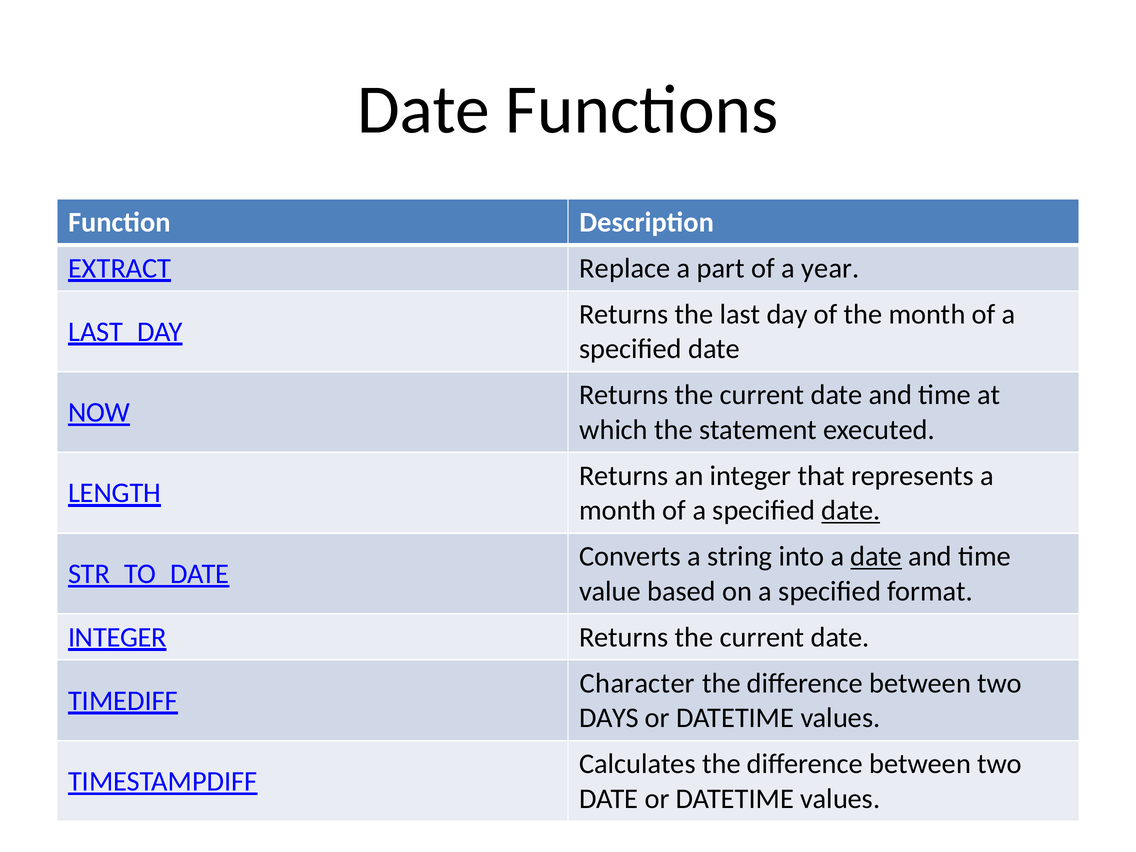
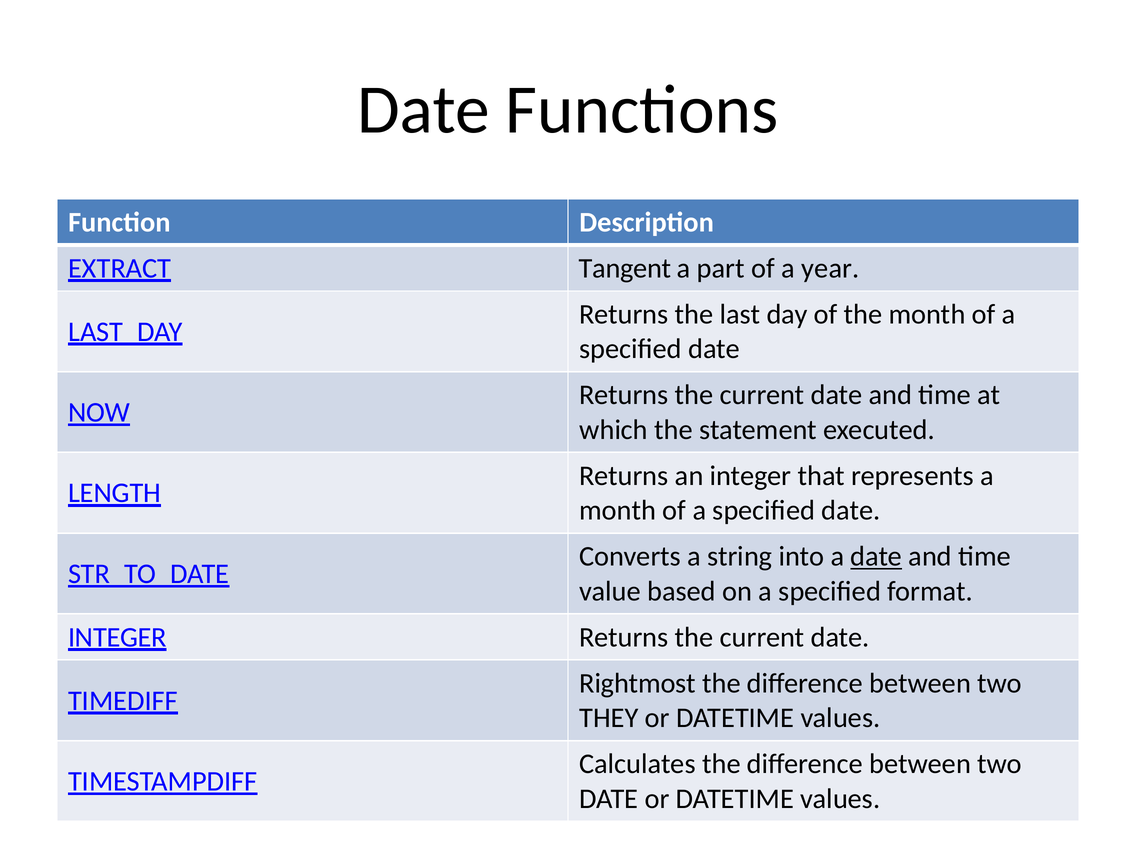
Replace: Replace -> Tangent
date at (851, 510) underline: present -> none
Character: Character -> Rightmost
DAYS: DAYS -> THEY
